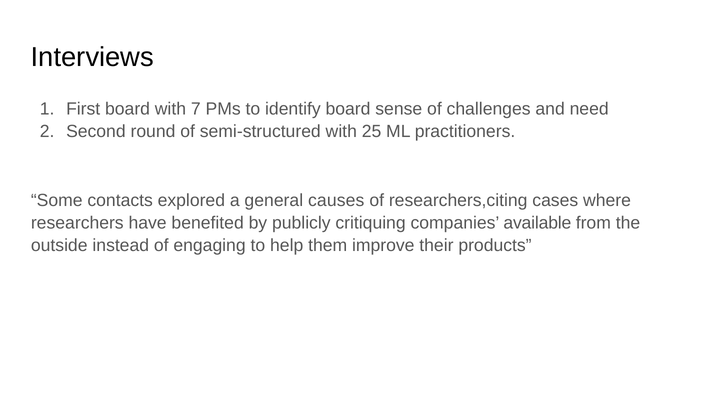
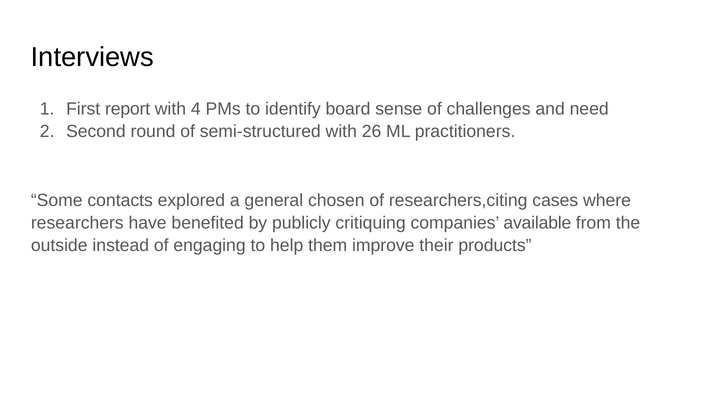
First board: board -> report
7: 7 -> 4
25: 25 -> 26
causes: causes -> chosen
